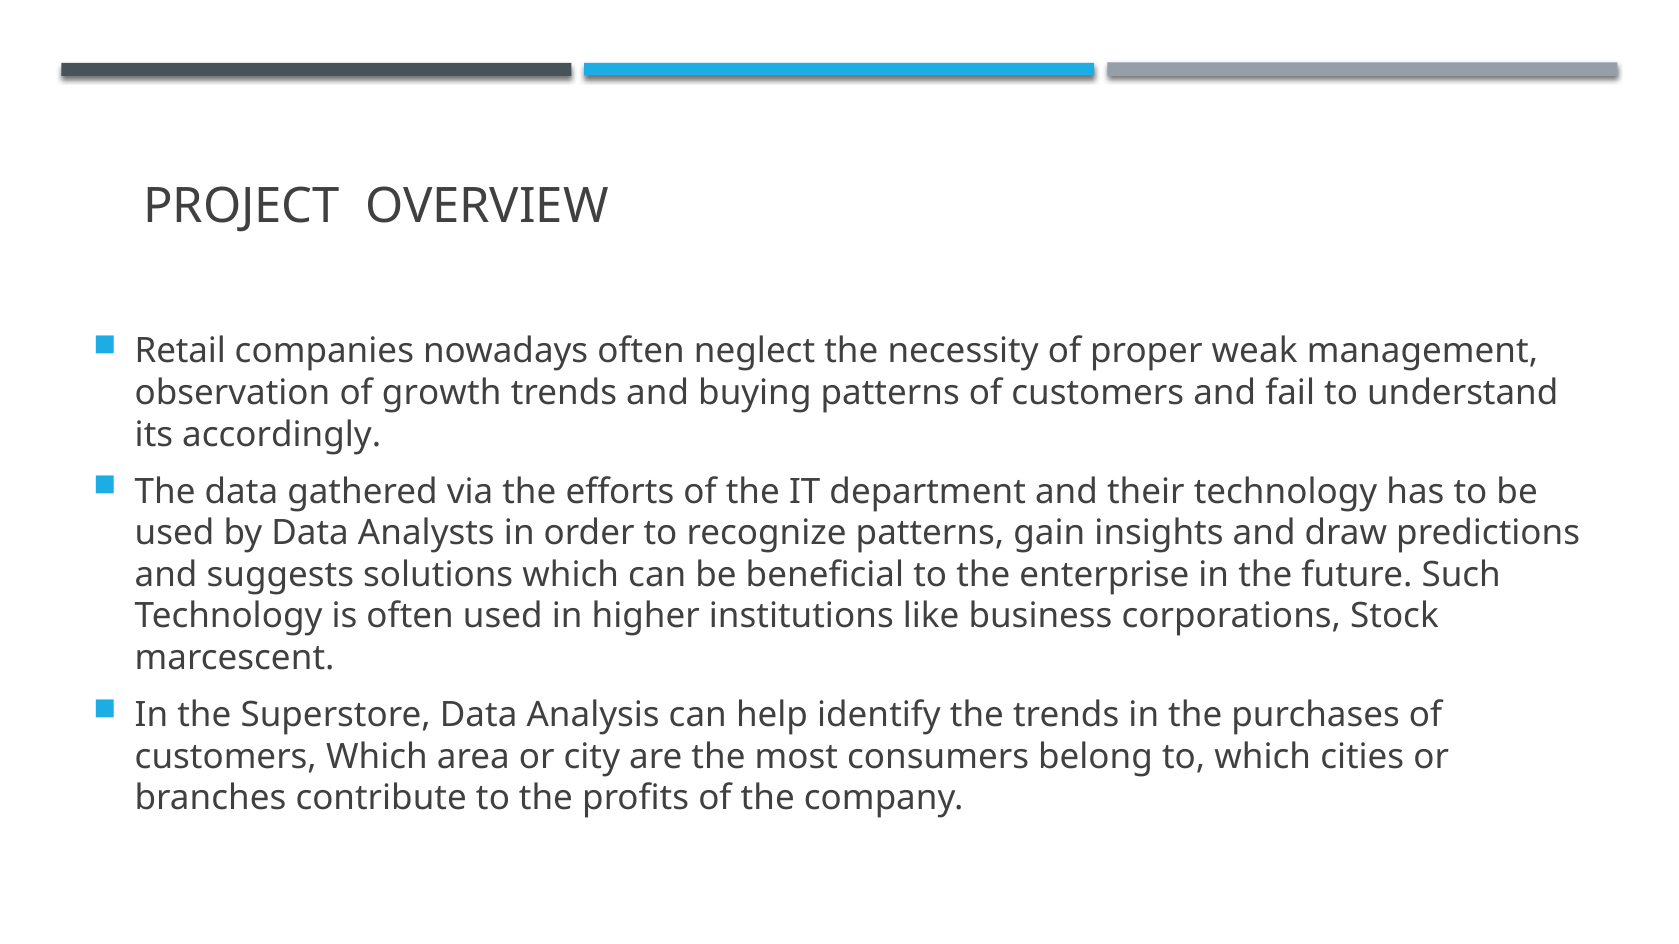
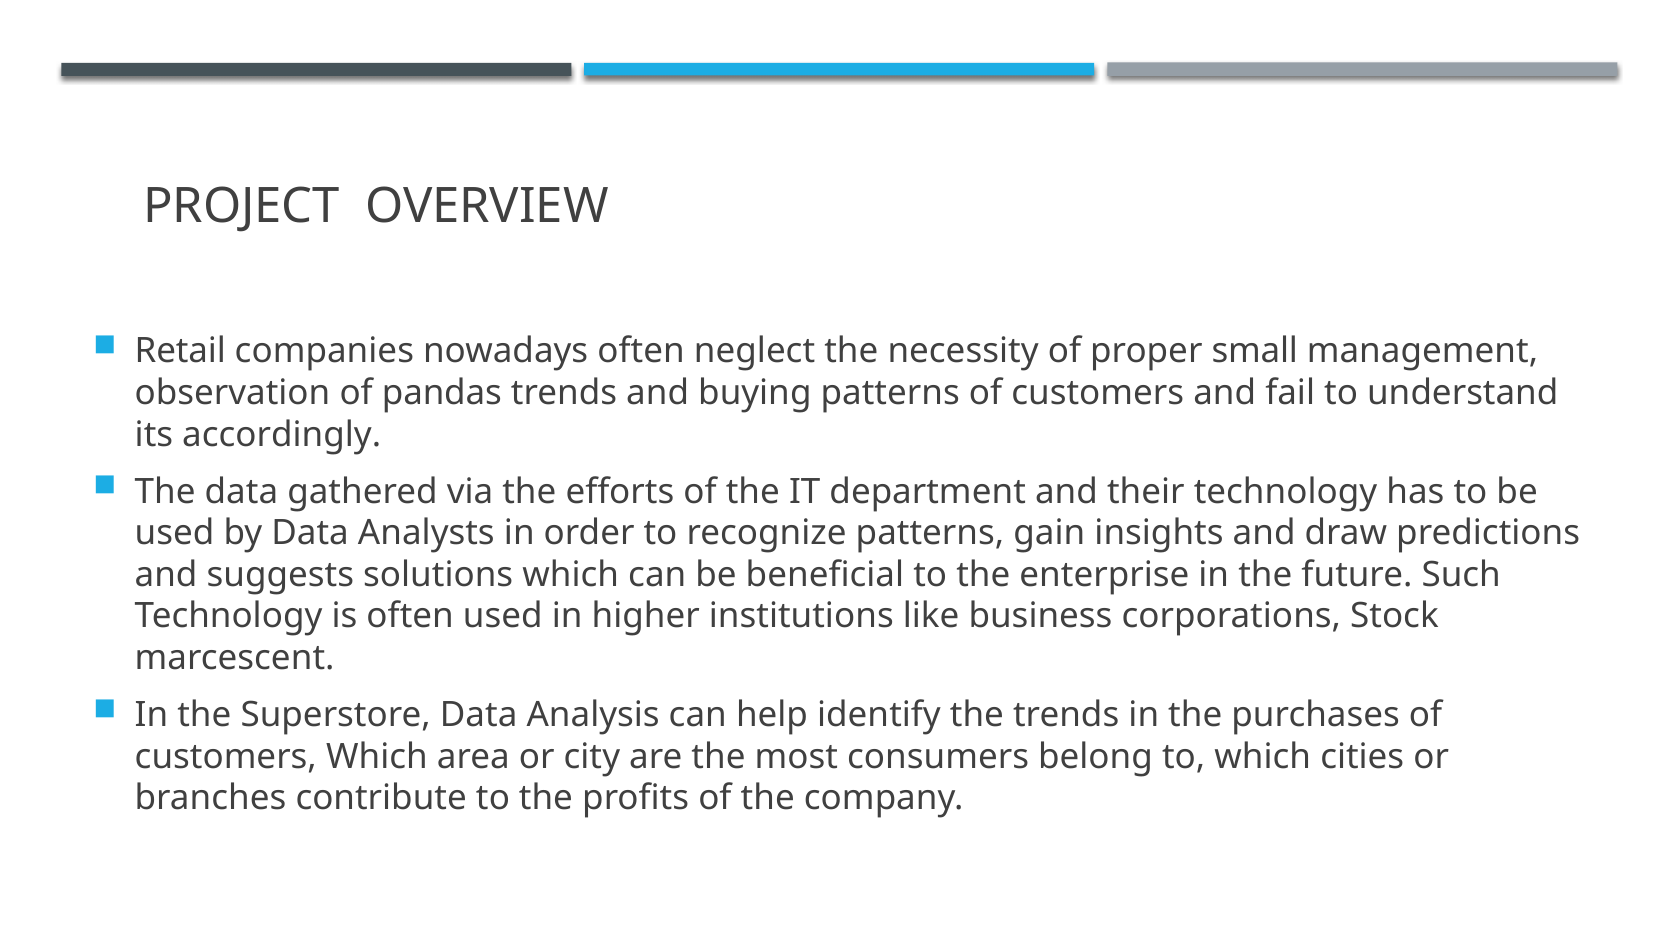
weak: weak -> small
growth: growth -> pandas
